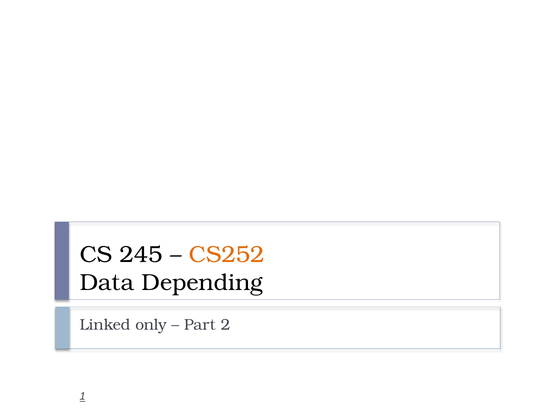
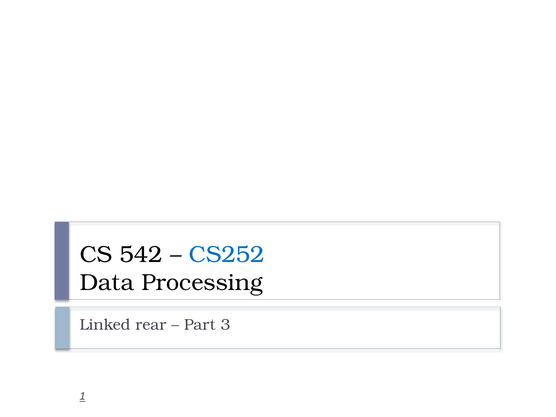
245: 245 -> 542
CS252 colour: orange -> blue
Depending: Depending -> Processing
only: only -> rear
2: 2 -> 3
